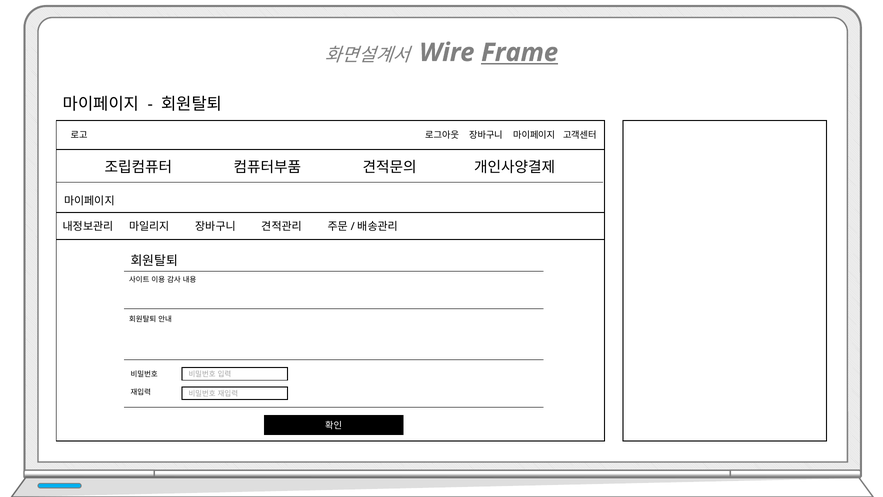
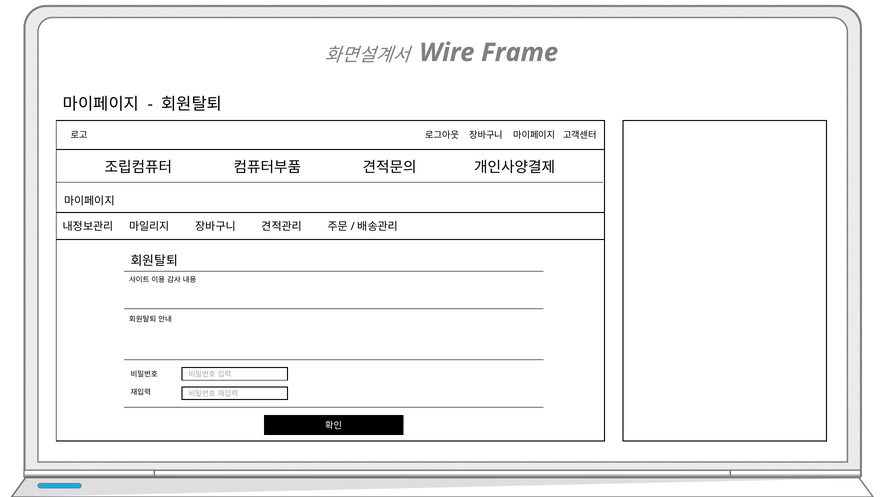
Frame underline: present -> none
